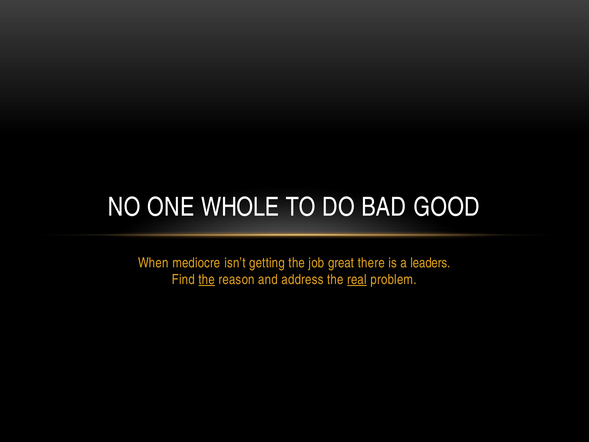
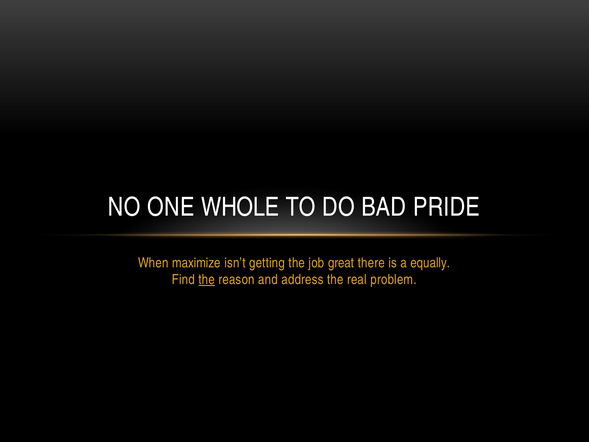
GOOD: GOOD -> PRIDE
mediocre: mediocre -> maximize
leaders: leaders -> equally
real underline: present -> none
